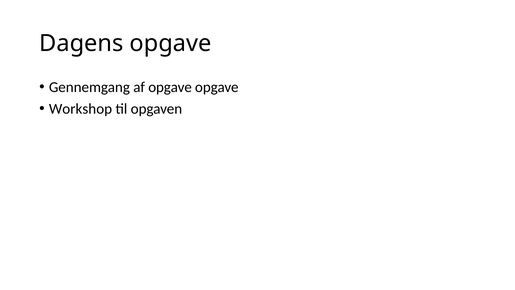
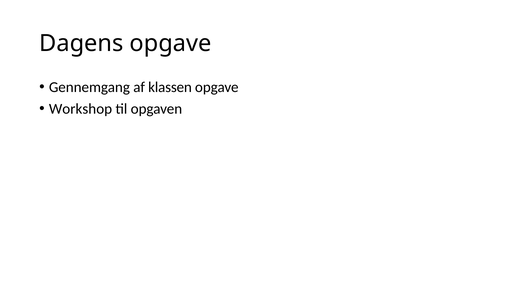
af opgave: opgave -> klassen
